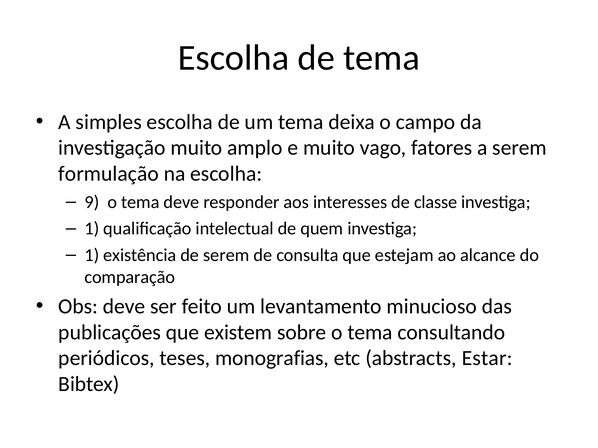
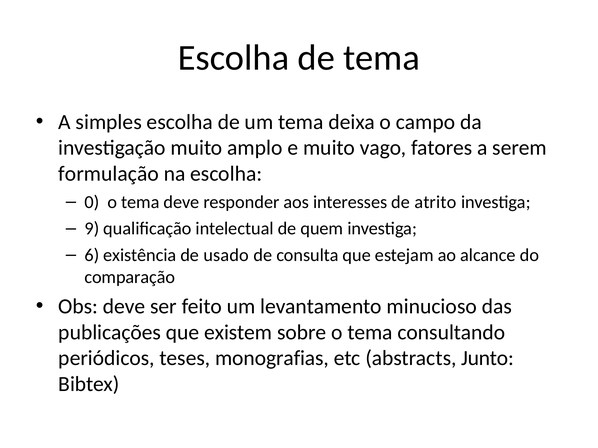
9: 9 -> 0
classe: classe -> atrito
1 at (92, 229): 1 -> 9
1 at (92, 255): 1 -> 6
de serem: serem -> usado
Estar: Estar -> Junto
